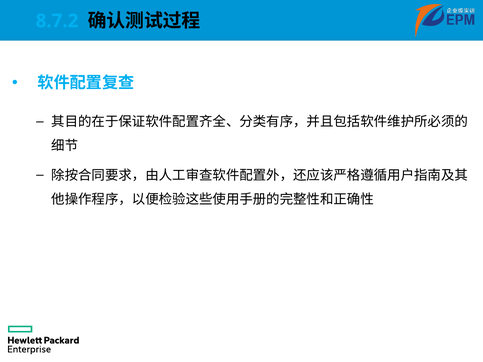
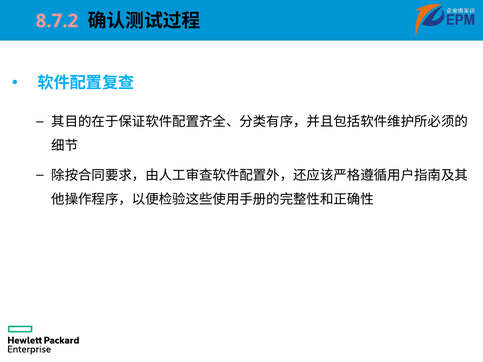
8.7.2 colour: light blue -> pink
